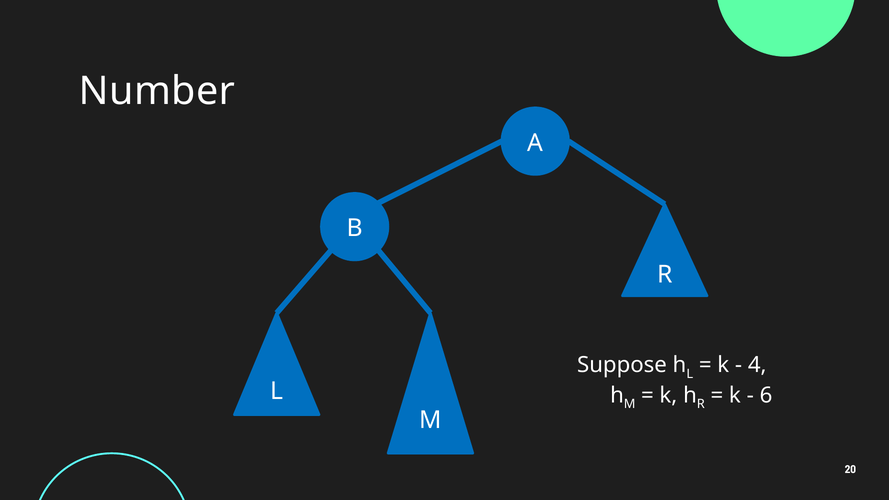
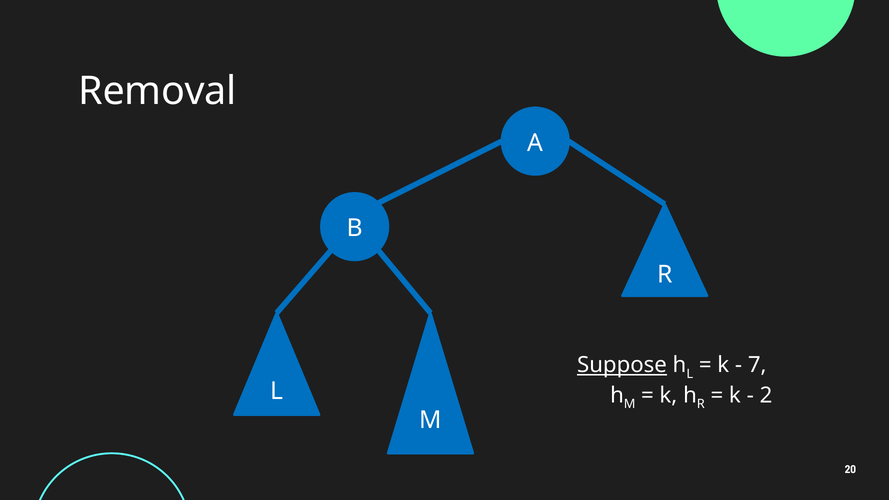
Number: Number -> Removal
Suppose underline: none -> present
4: 4 -> 7
6: 6 -> 2
